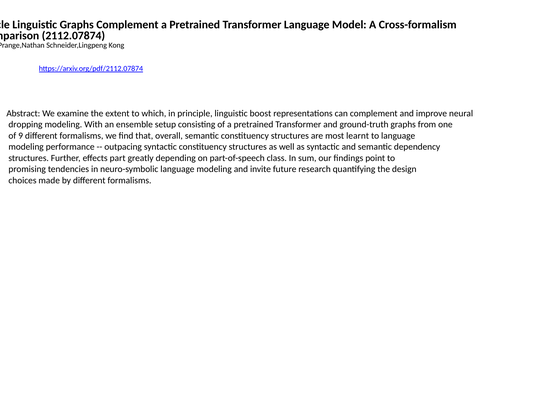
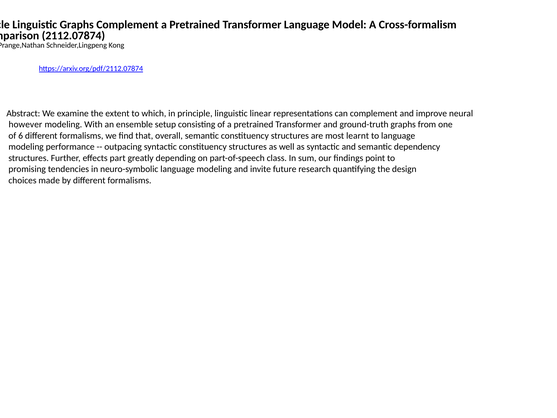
boost: boost -> linear
dropping: dropping -> however
9: 9 -> 6
